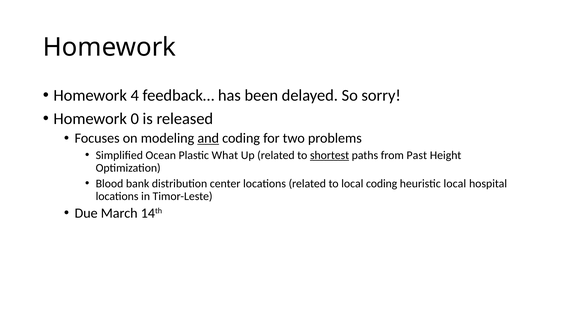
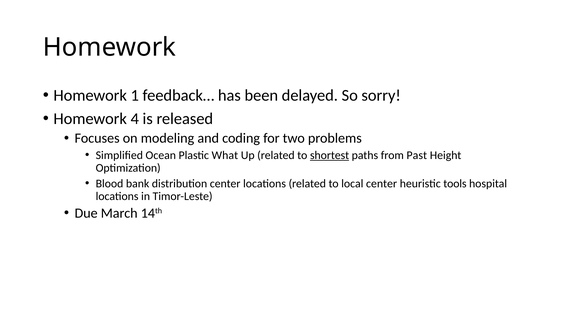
4: 4 -> 1
0: 0 -> 4
and underline: present -> none
local coding: coding -> center
heuristic local: local -> tools
